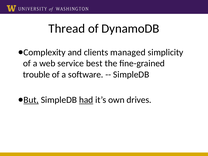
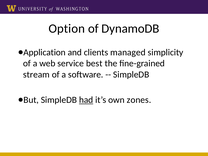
Thread: Thread -> Option
Complexity: Complexity -> Application
trouble: trouble -> stream
But underline: present -> none
drives: drives -> zones
